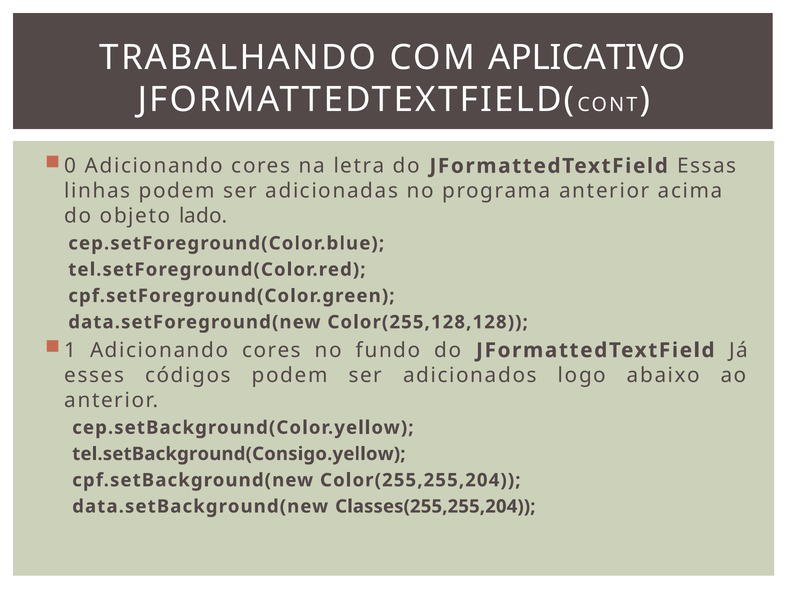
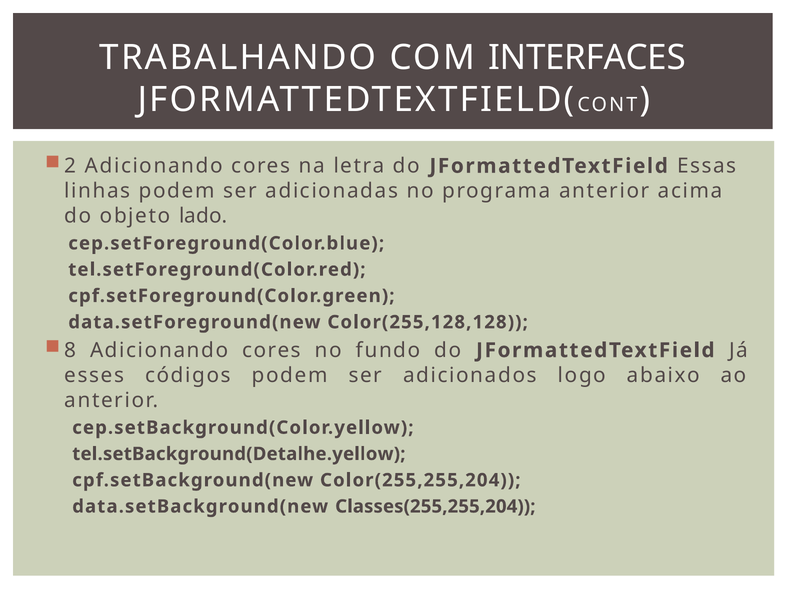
APLICATIVO: APLICATIVO -> INTERFACES
0: 0 -> 2
1: 1 -> 8
tel.setBackground(Consigo.yellow: tel.setBackground(Consigo.yellow -> tel.setBackground(Detalhe.yellow
